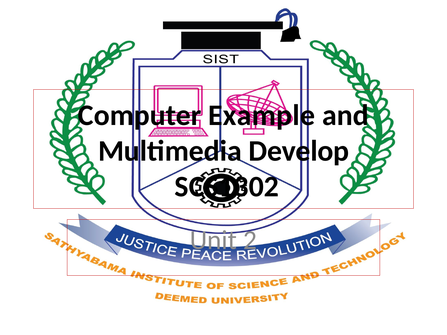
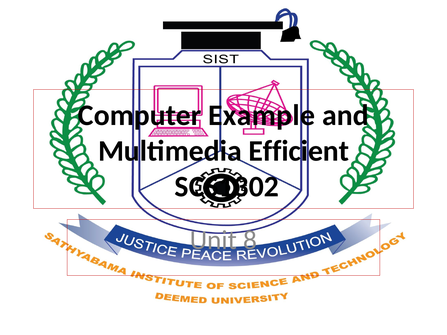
Develop: Develop -> Efficient
2: 2 -> 8
